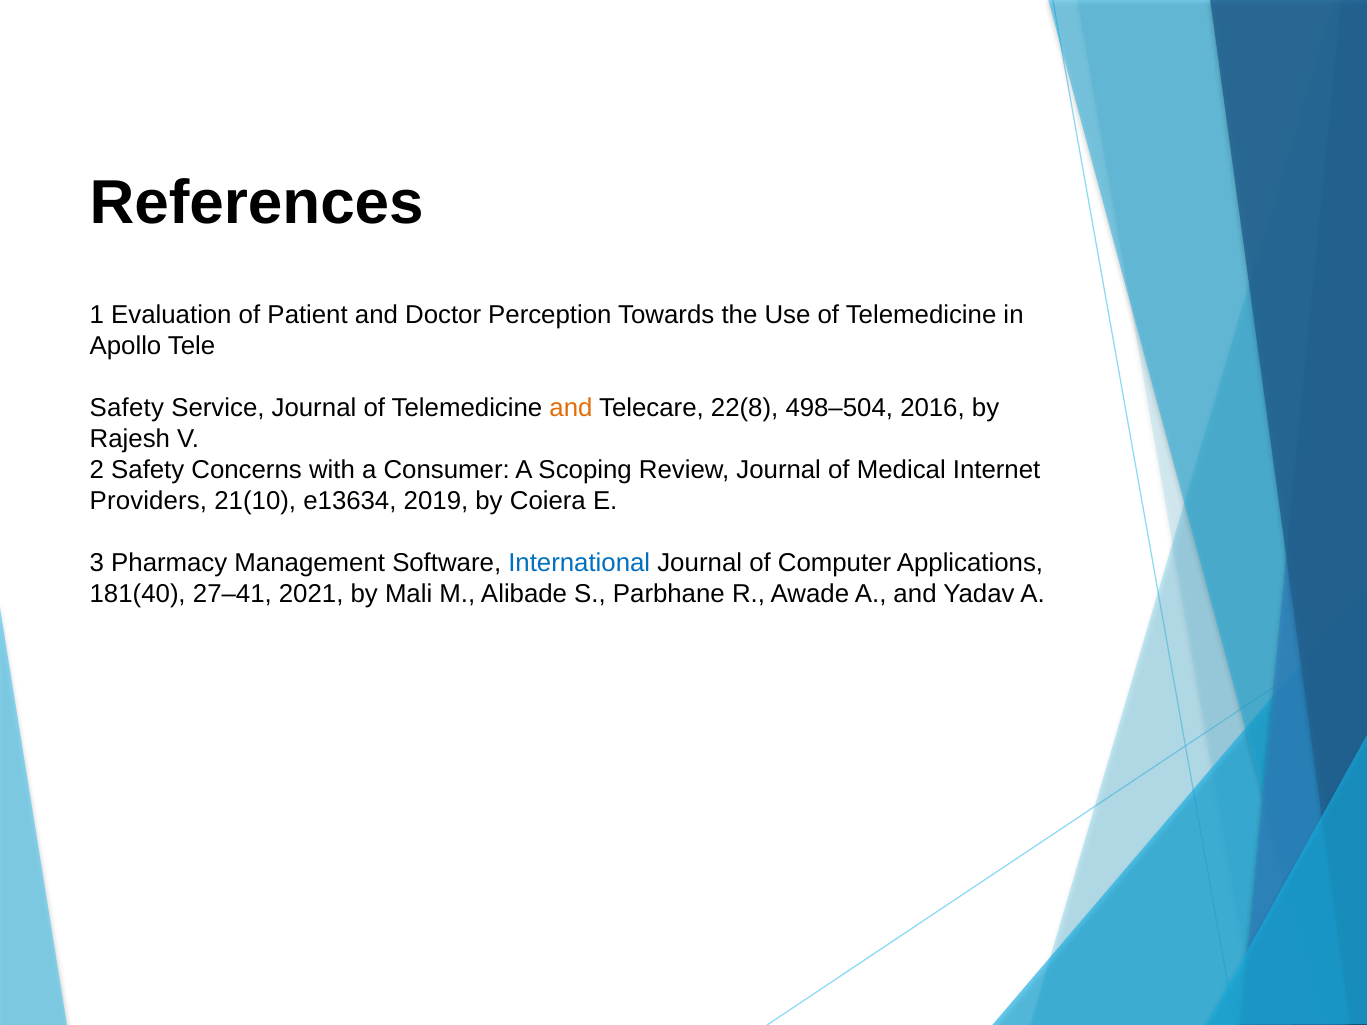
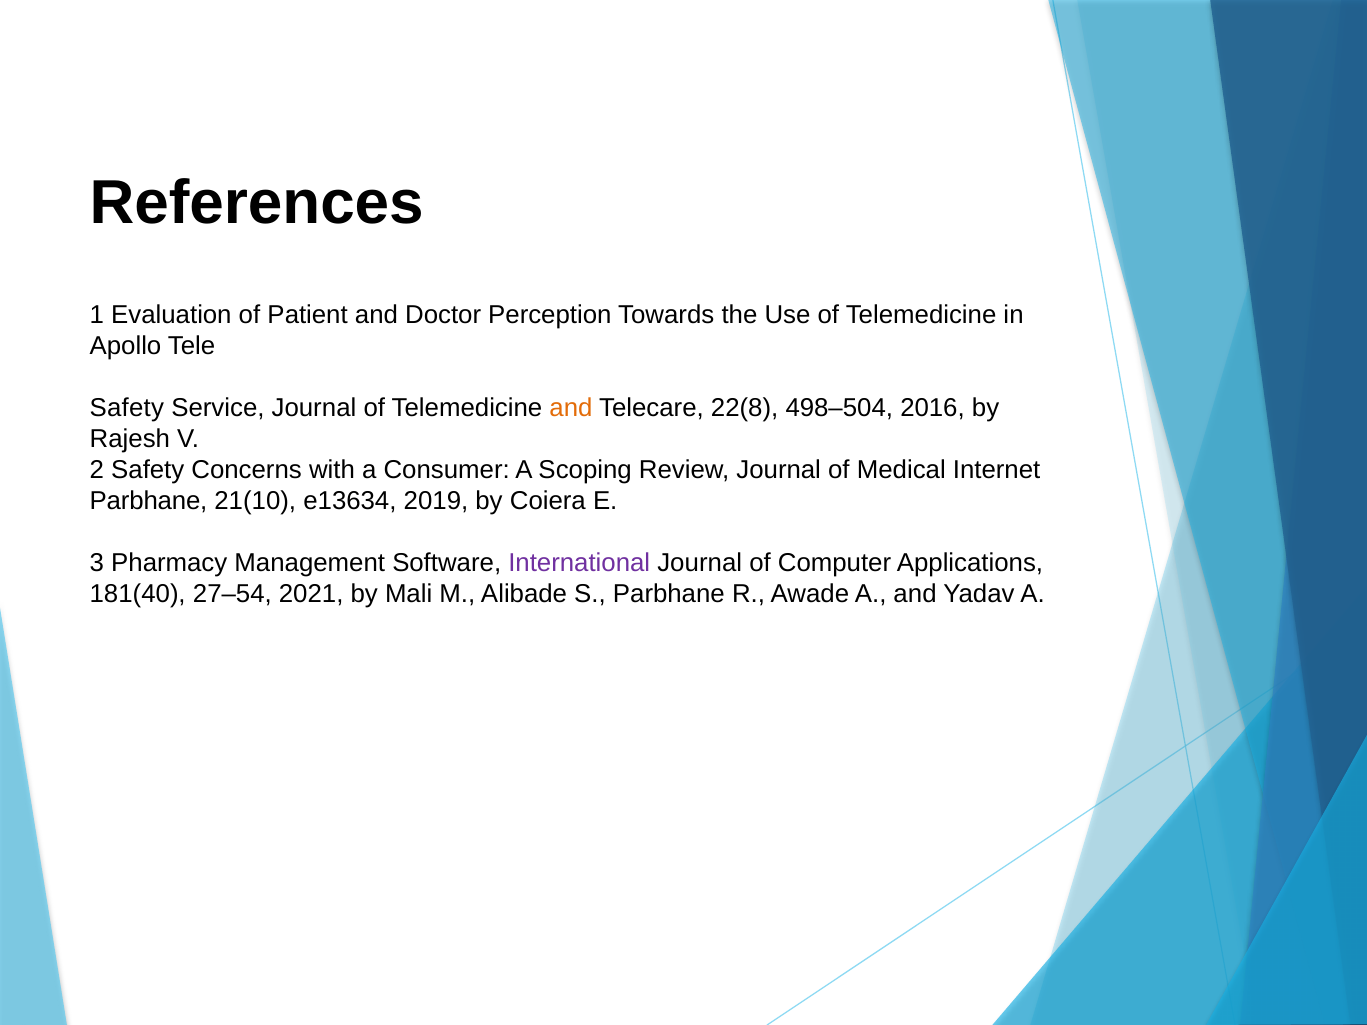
Providers at (148, 501): Providers -> Parbhane
International colour: blue -> purple
27–41: 27–41 -> 27–54
